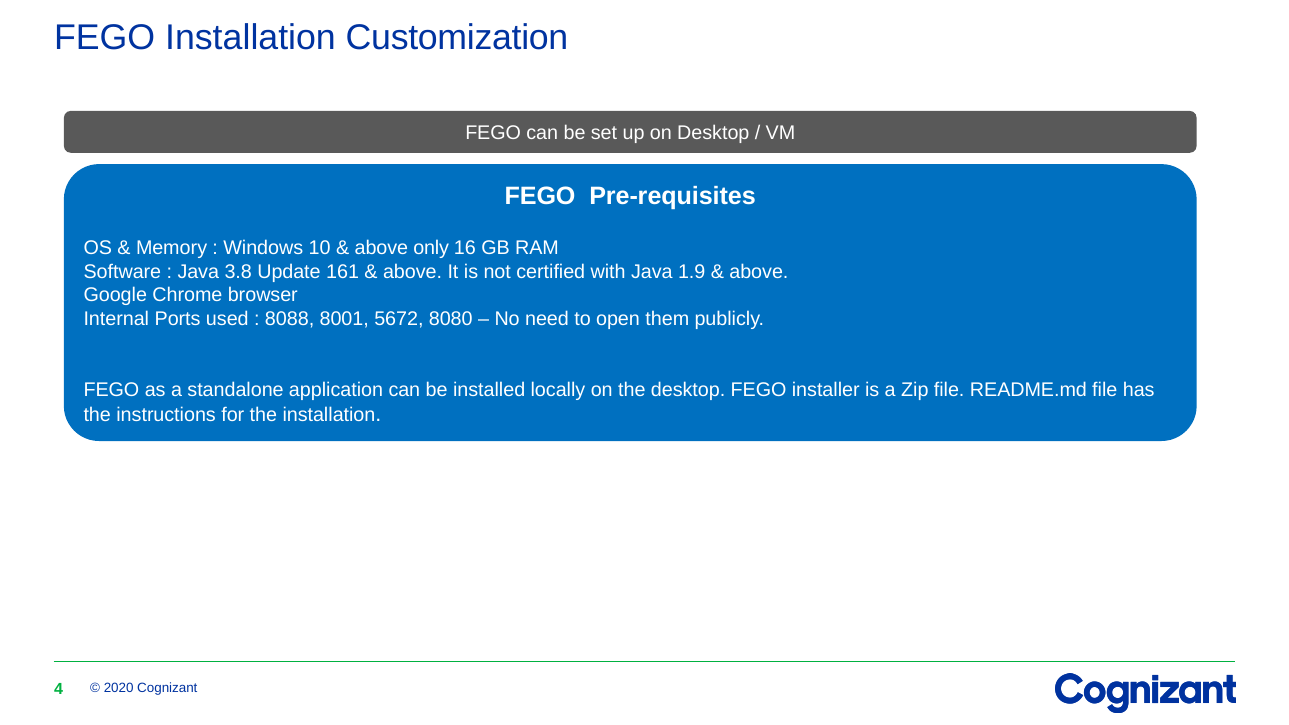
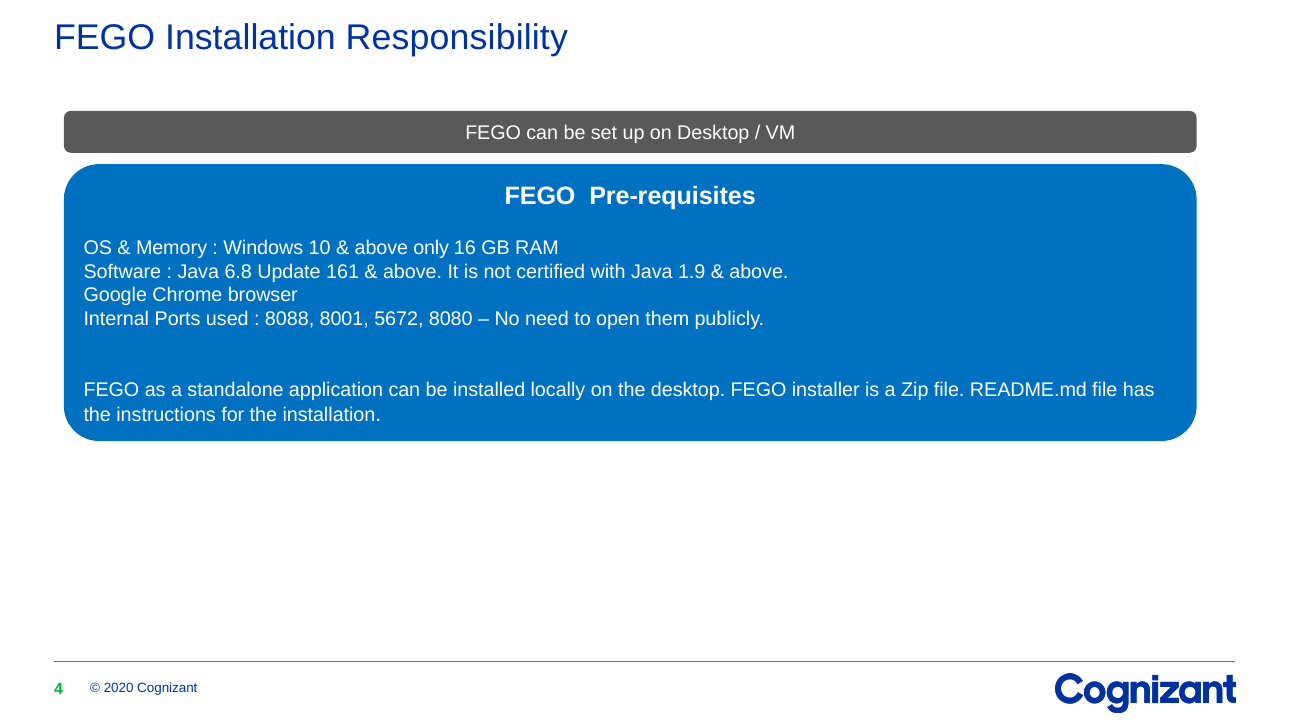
Customization: Customization -> Responsibility
3.8: 3.8 -> 6.8
